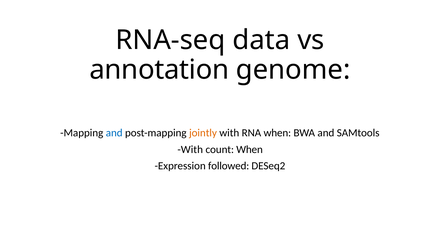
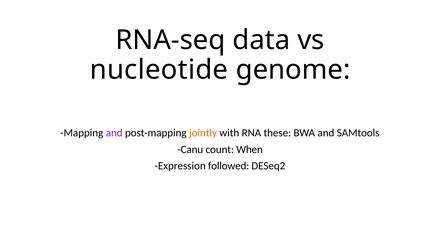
annotation: annotation -> nucleotide
and at (114, 133) colour: blue -> purple
RNA when: when -> these
With at (190, 150): With -> Canu
